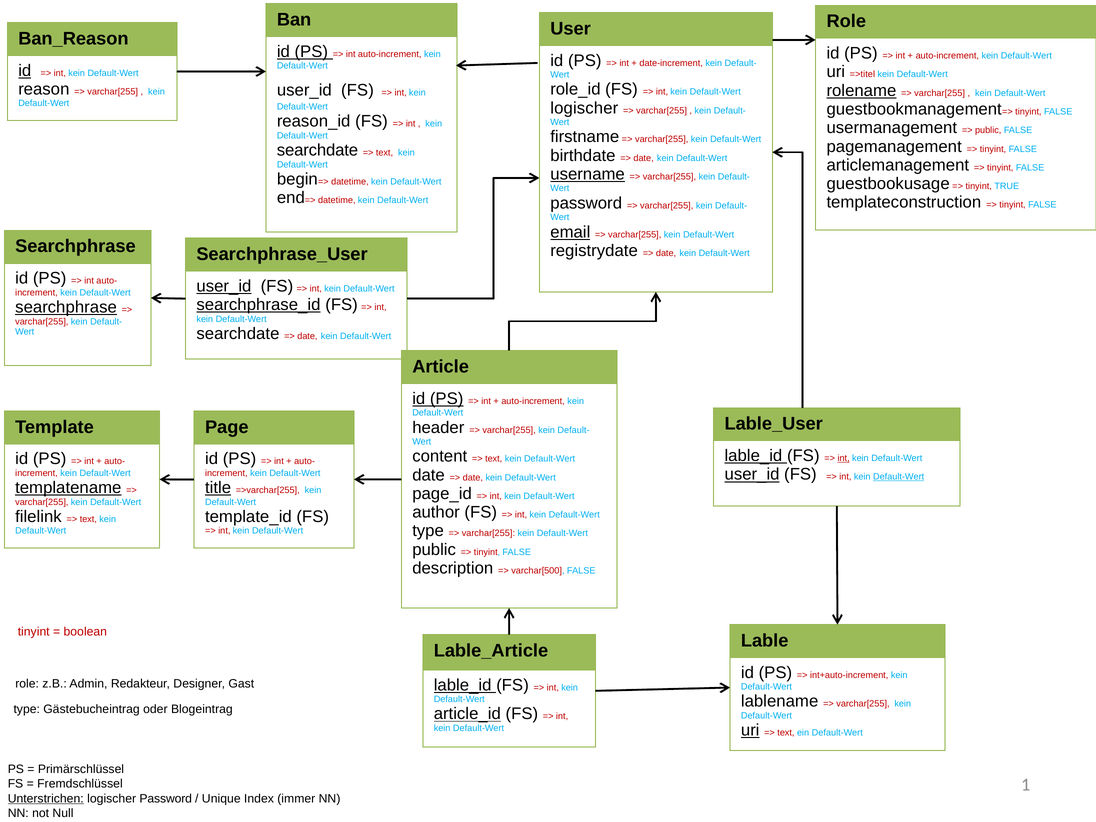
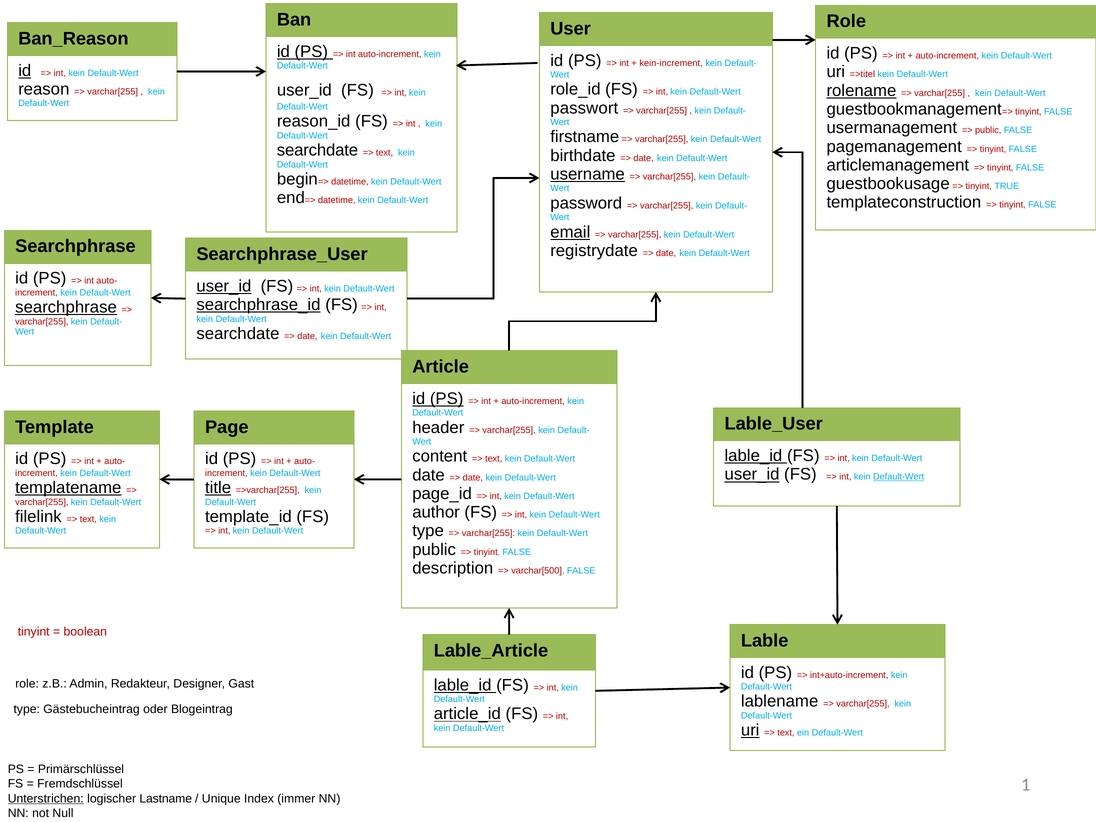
date-increment: date-increment -> kein-increment
logischer at (584, 108): logischer -> passwort
int at (844, 458) underline: present -> none
logischer Password: Password -> Lastname
